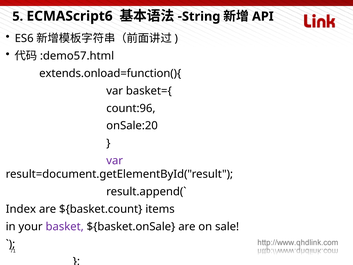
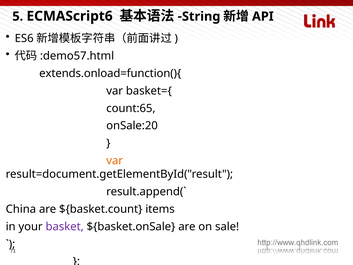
count:96: count:96 -> count:65
var at (115, 161) colour: purple -> orange
Index: Index -> China
